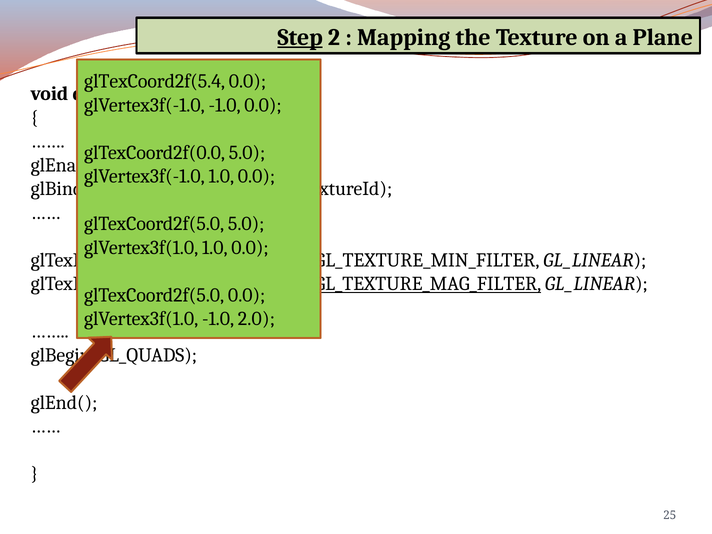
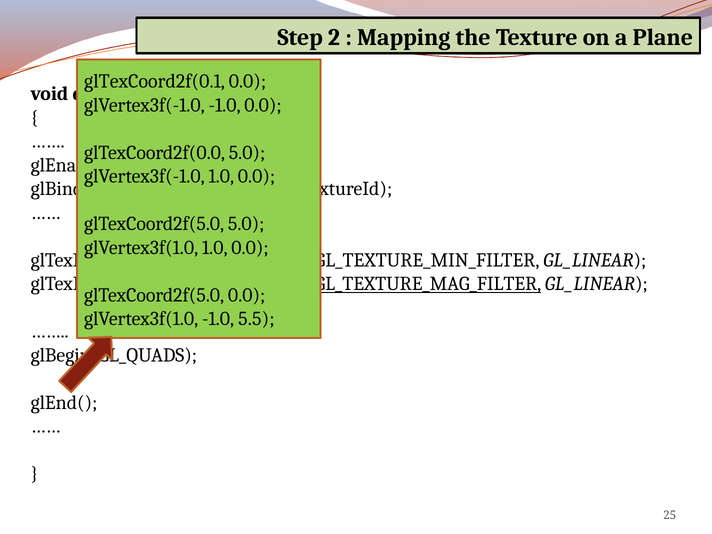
Step underline: present -> none
glTexCoord2f(5.4: glTexCoord2f(5.4 -> glTexCoord2f(0.1
2.0: 2.0 -> 5.5
